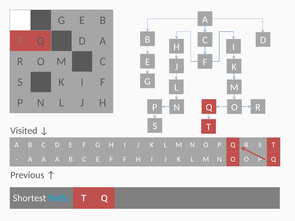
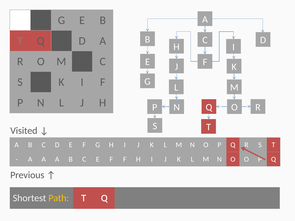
Path colour: light blue -> yellow
